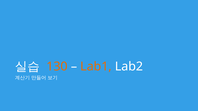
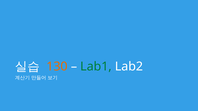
Lab1 colour: orange -> green
